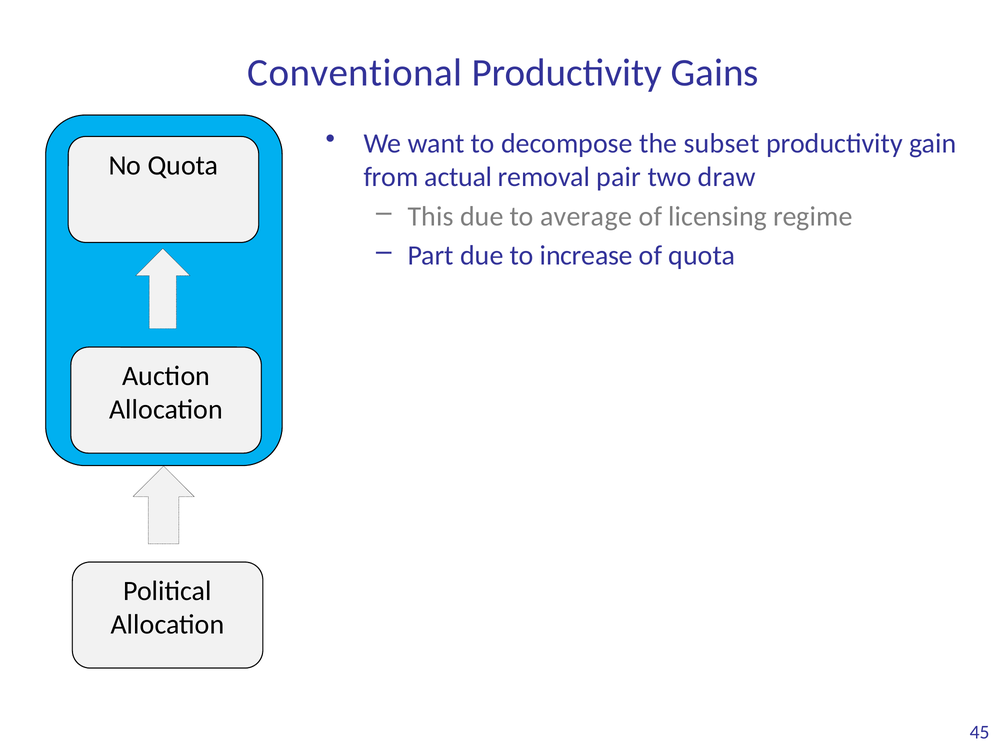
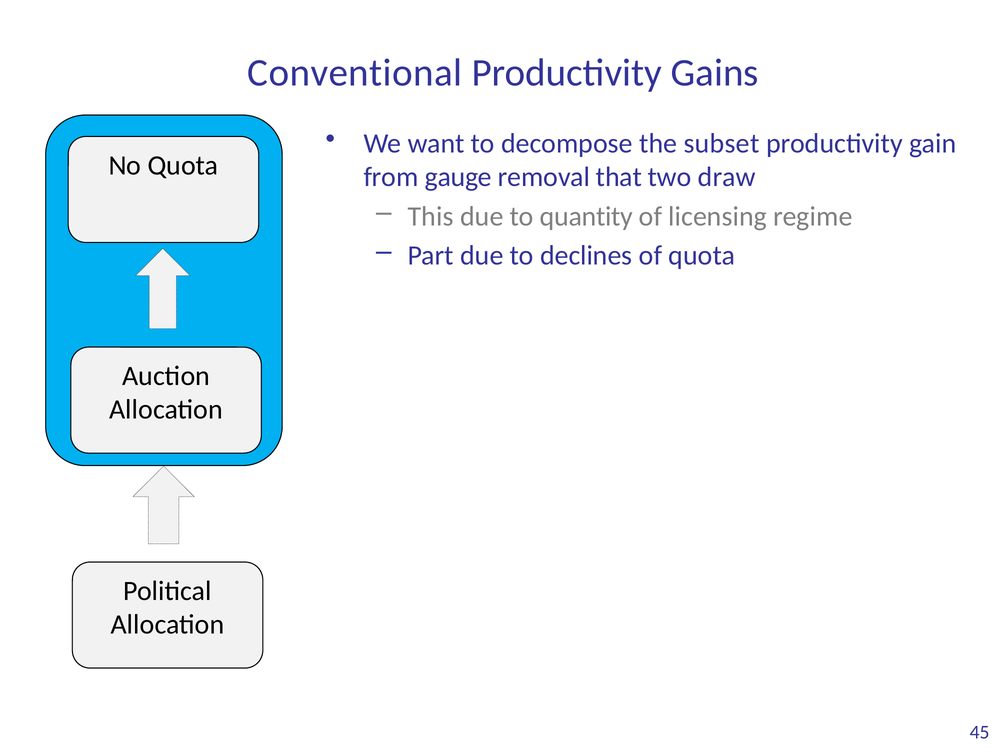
actual: actual -> gauge
pair: pair -> that
average: average -> quantity
increase: increase -> declines
